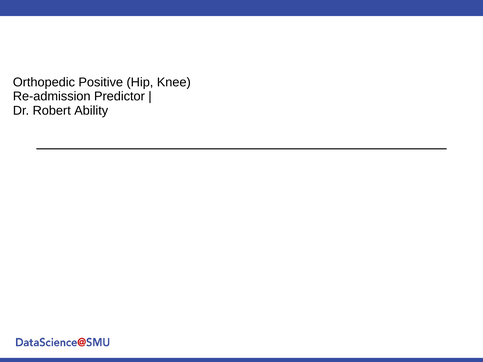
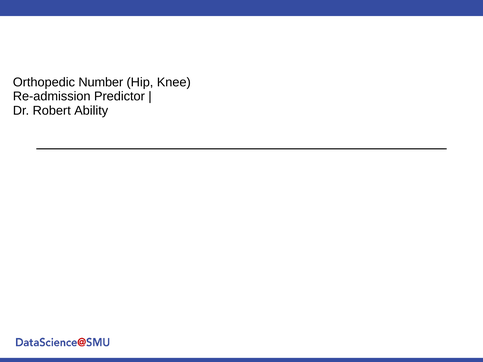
Positive: Positive -> Number
